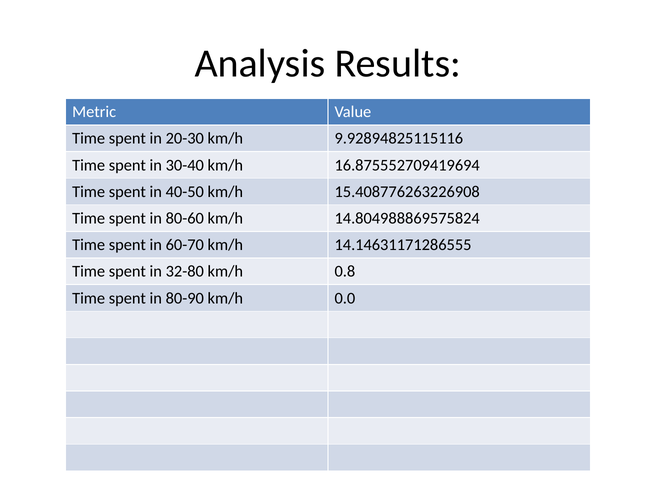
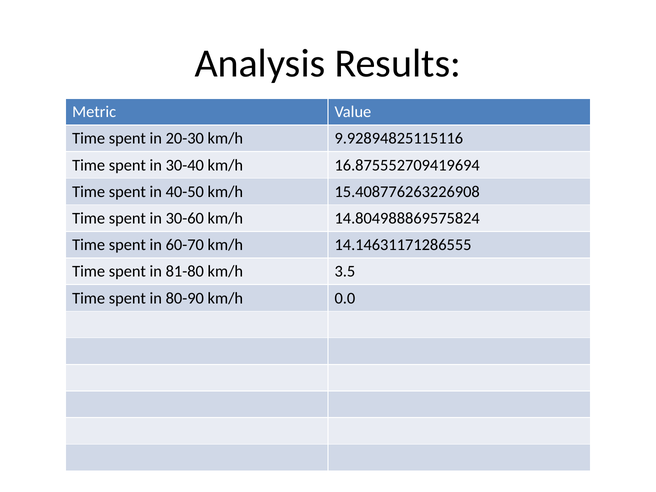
80-60: 80-60 -> 30-60
32-80: 32-80 -> 81-80
0.8: 0.8 -> 3.5
